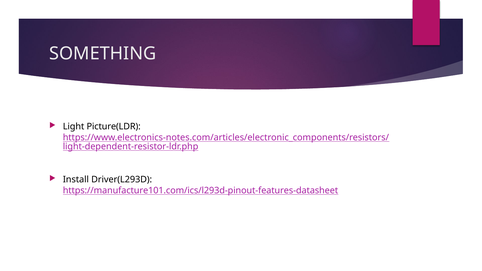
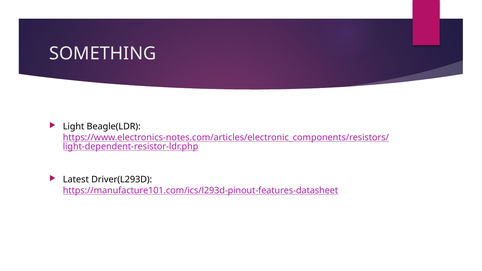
Picture(LDR: Picture(LDR -> Beagle(LDR
Install: Install -> Latest
